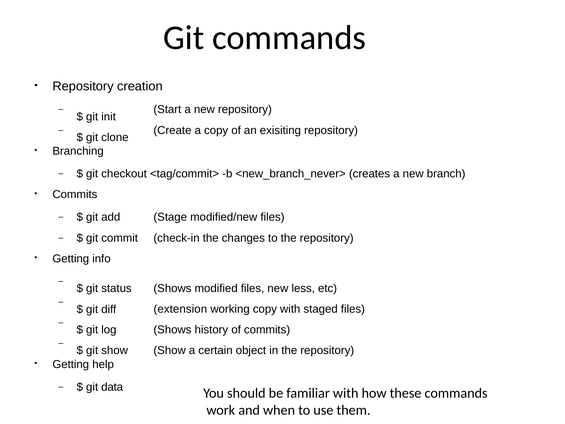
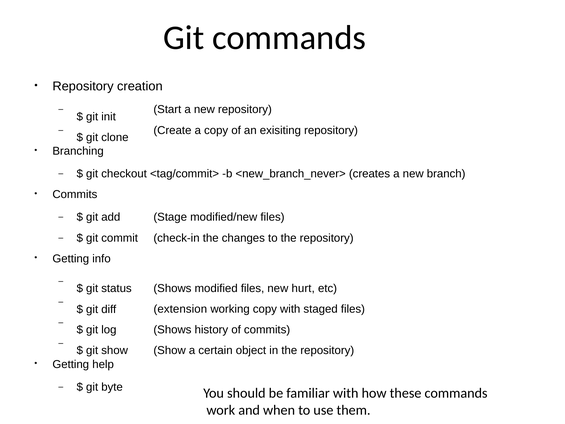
less: less -> hurt
data: data -> byte
